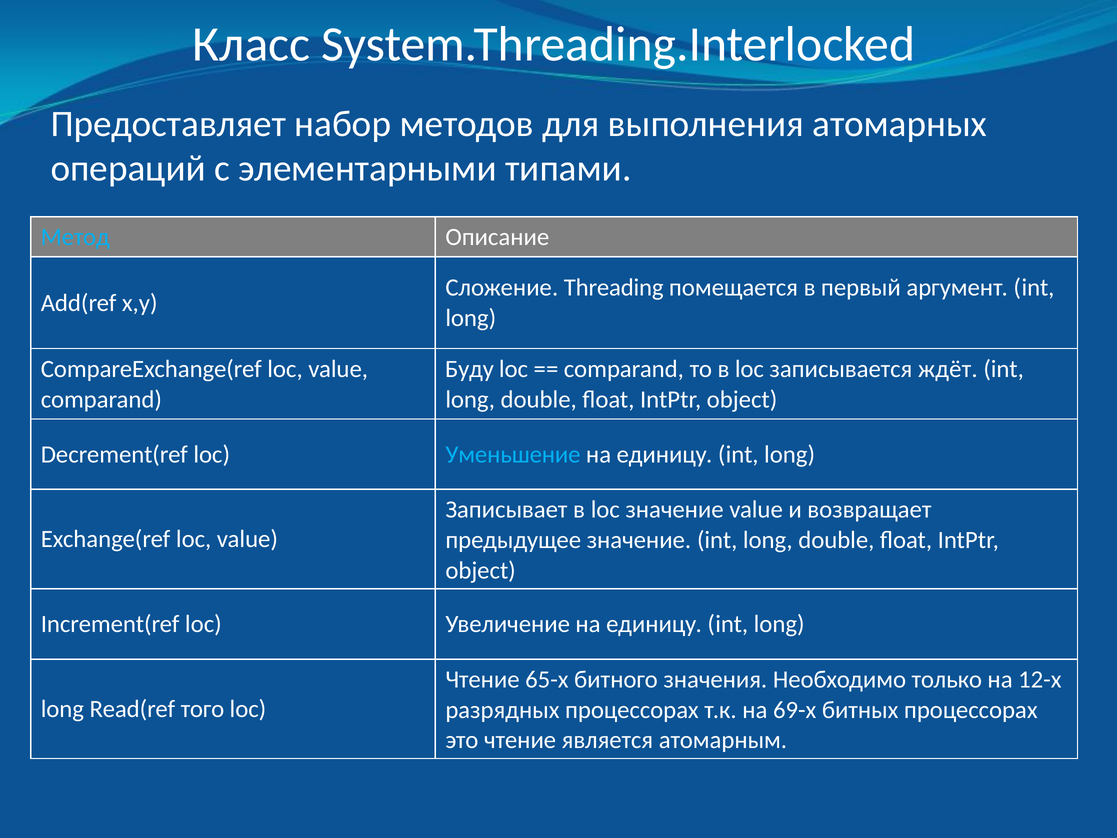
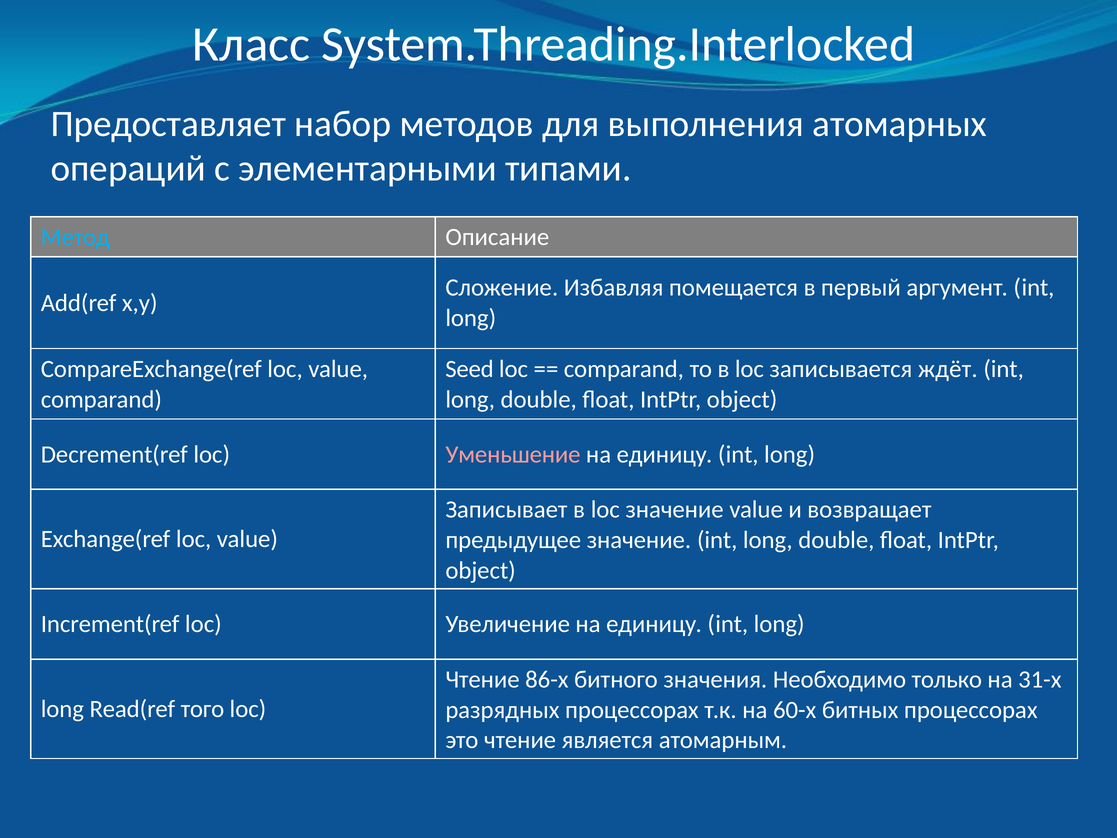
Threading: Threading -> Избавляя
Буду: Буду -> Seed
Уменьшение colour: light blue -> pink
65-х: 65-х -> 86-х
12-х: 12-х -> 31-х
69-х: 69-х -> 60-х
